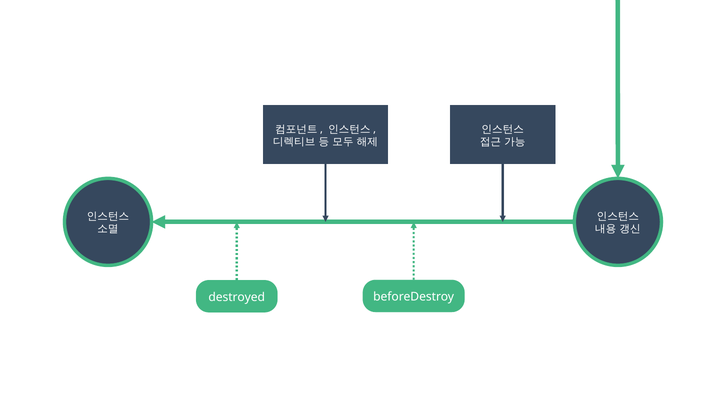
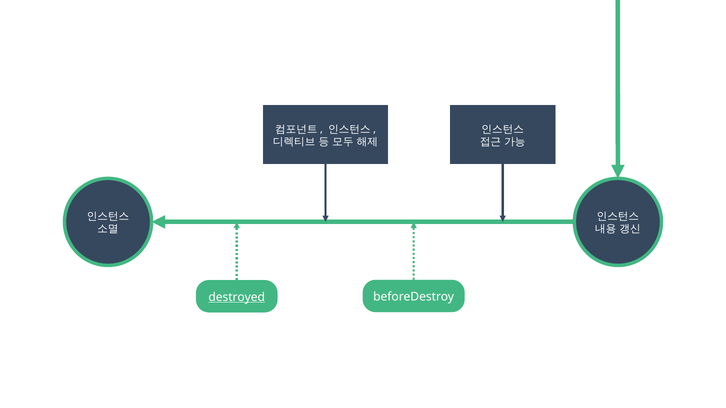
destroyed underline: none -> present
